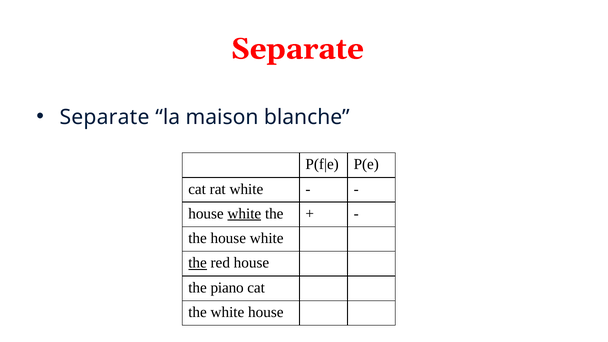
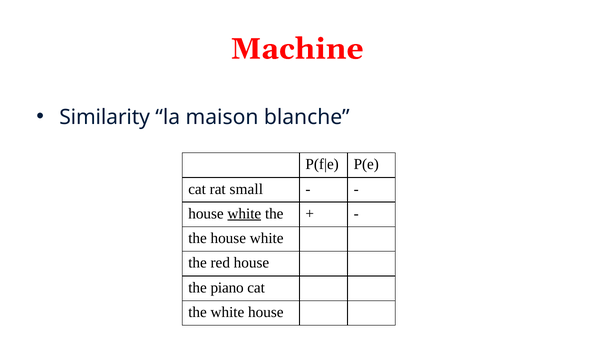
Separate at (297, 49): Separate -> Machine
Separate at (104, 117): Separate -> Similarity
rat white: white -> small
the at (198, 263) underline: present -> none
